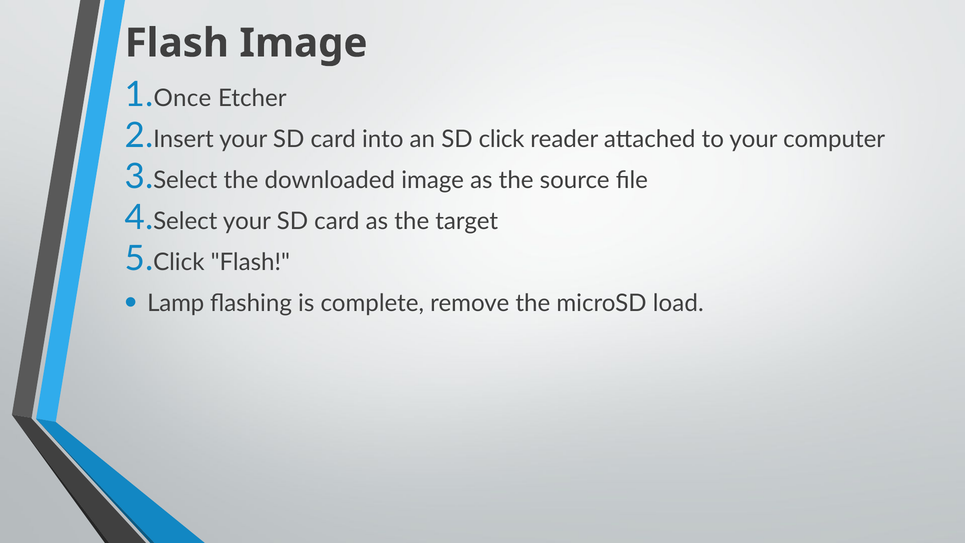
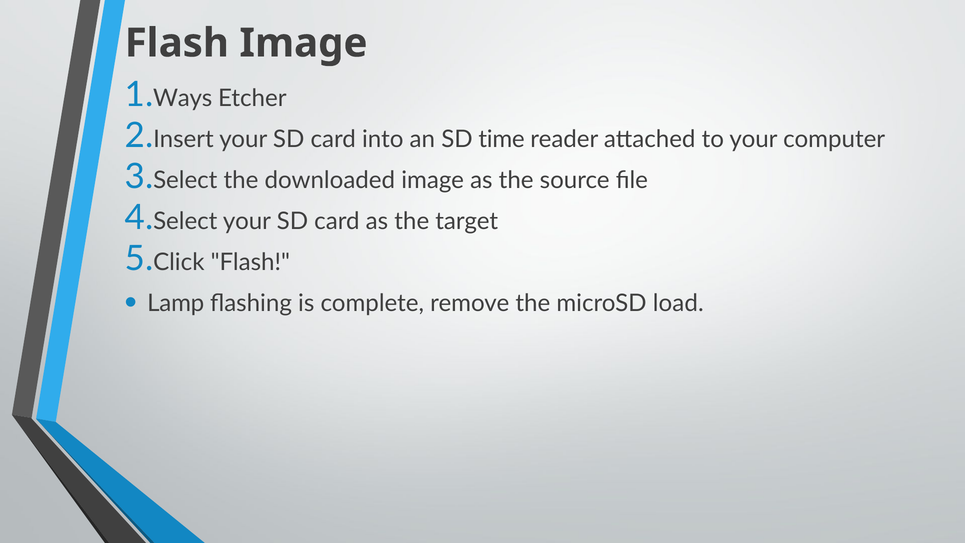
Once: Once -> Ways
SD click: click -> time
